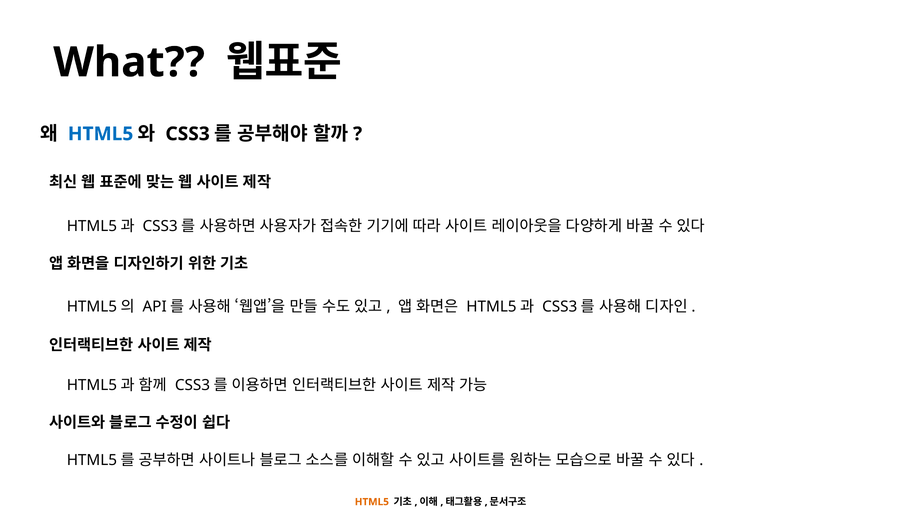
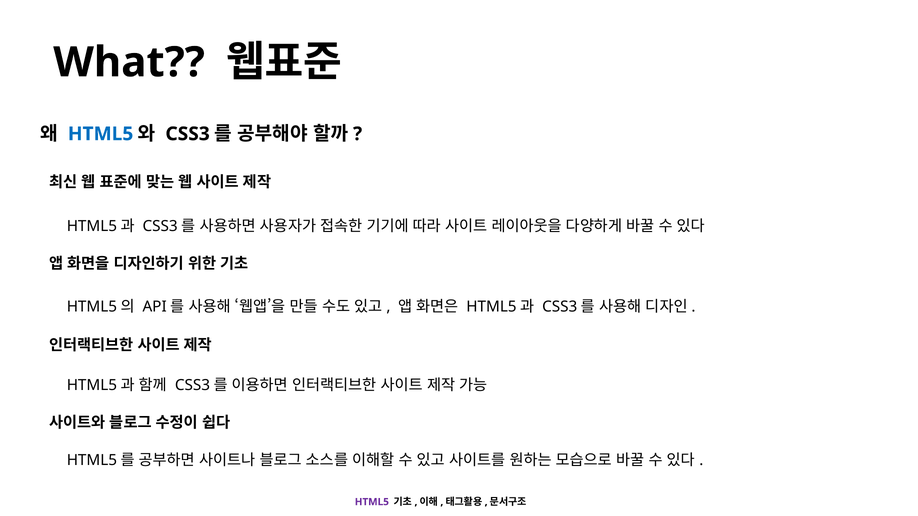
HTML5 at (372, 502) colour: orange -> purple
